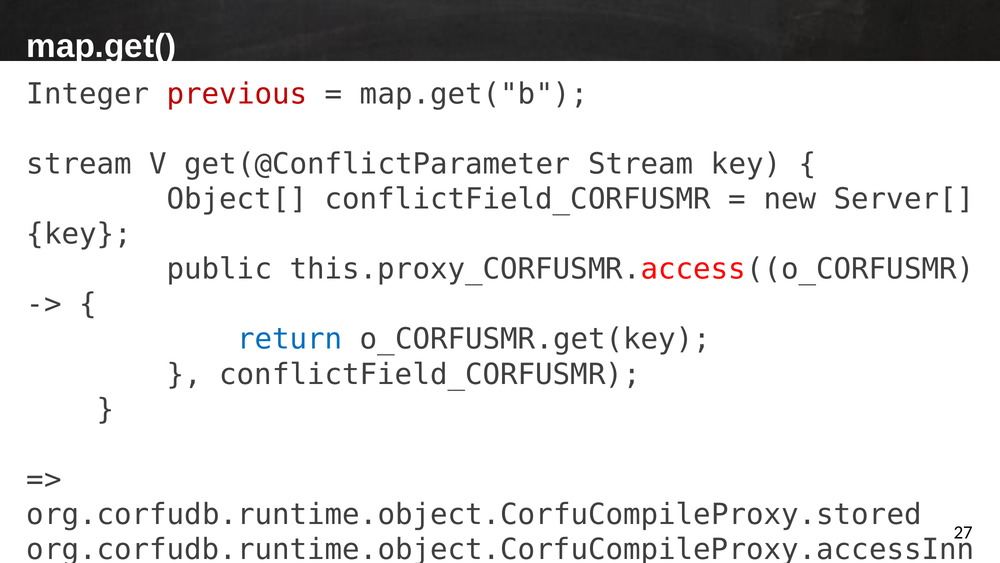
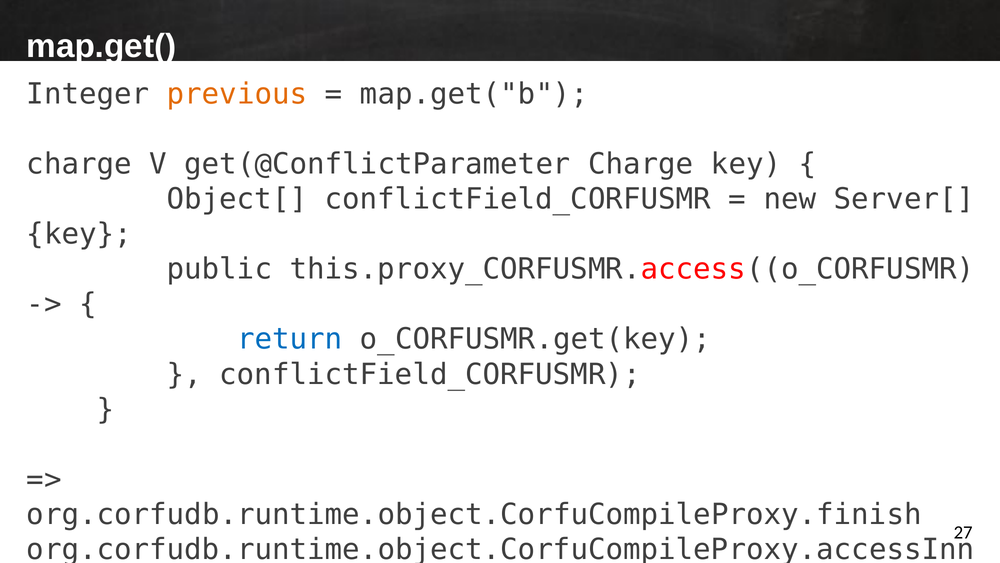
previous colour: red -> orange
stream at (79, 164): stream -> charge
get(@ConflictParameter Stream: Stream -> Charge
org.corfudb.runtime.object.CorfuCompileProxy.stored: org.corfudb.runtime.object.CorfuCompileProxy.stored -> org.corfudb.runtime.object.CorfuCompileProxy.finish
